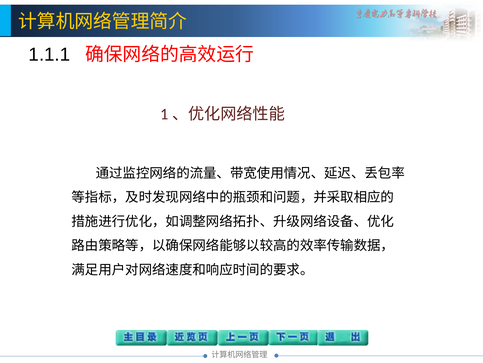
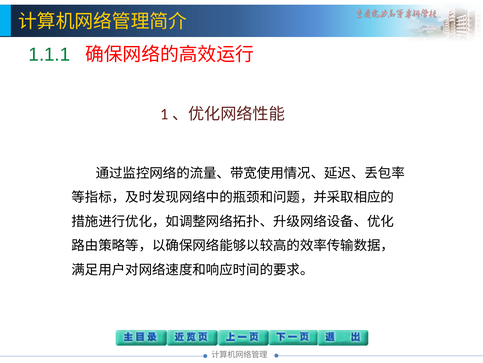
1.1.1 colour: black -> green
